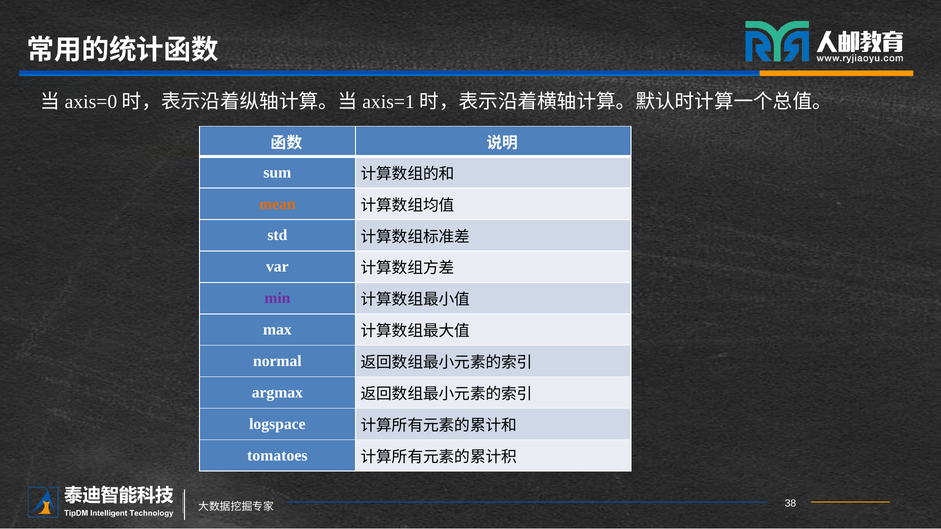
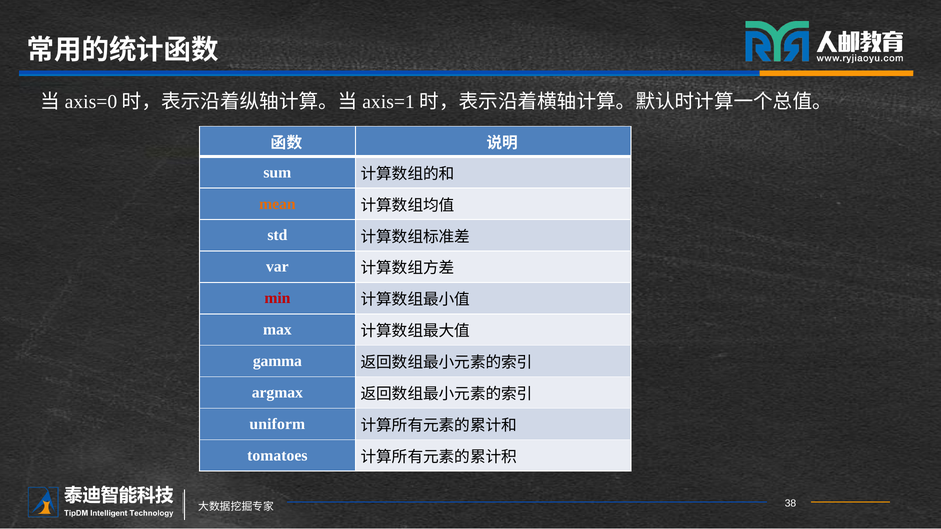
min colour: purple -> red
normal: normal -> gamma
logspace: logspace -> uniform
